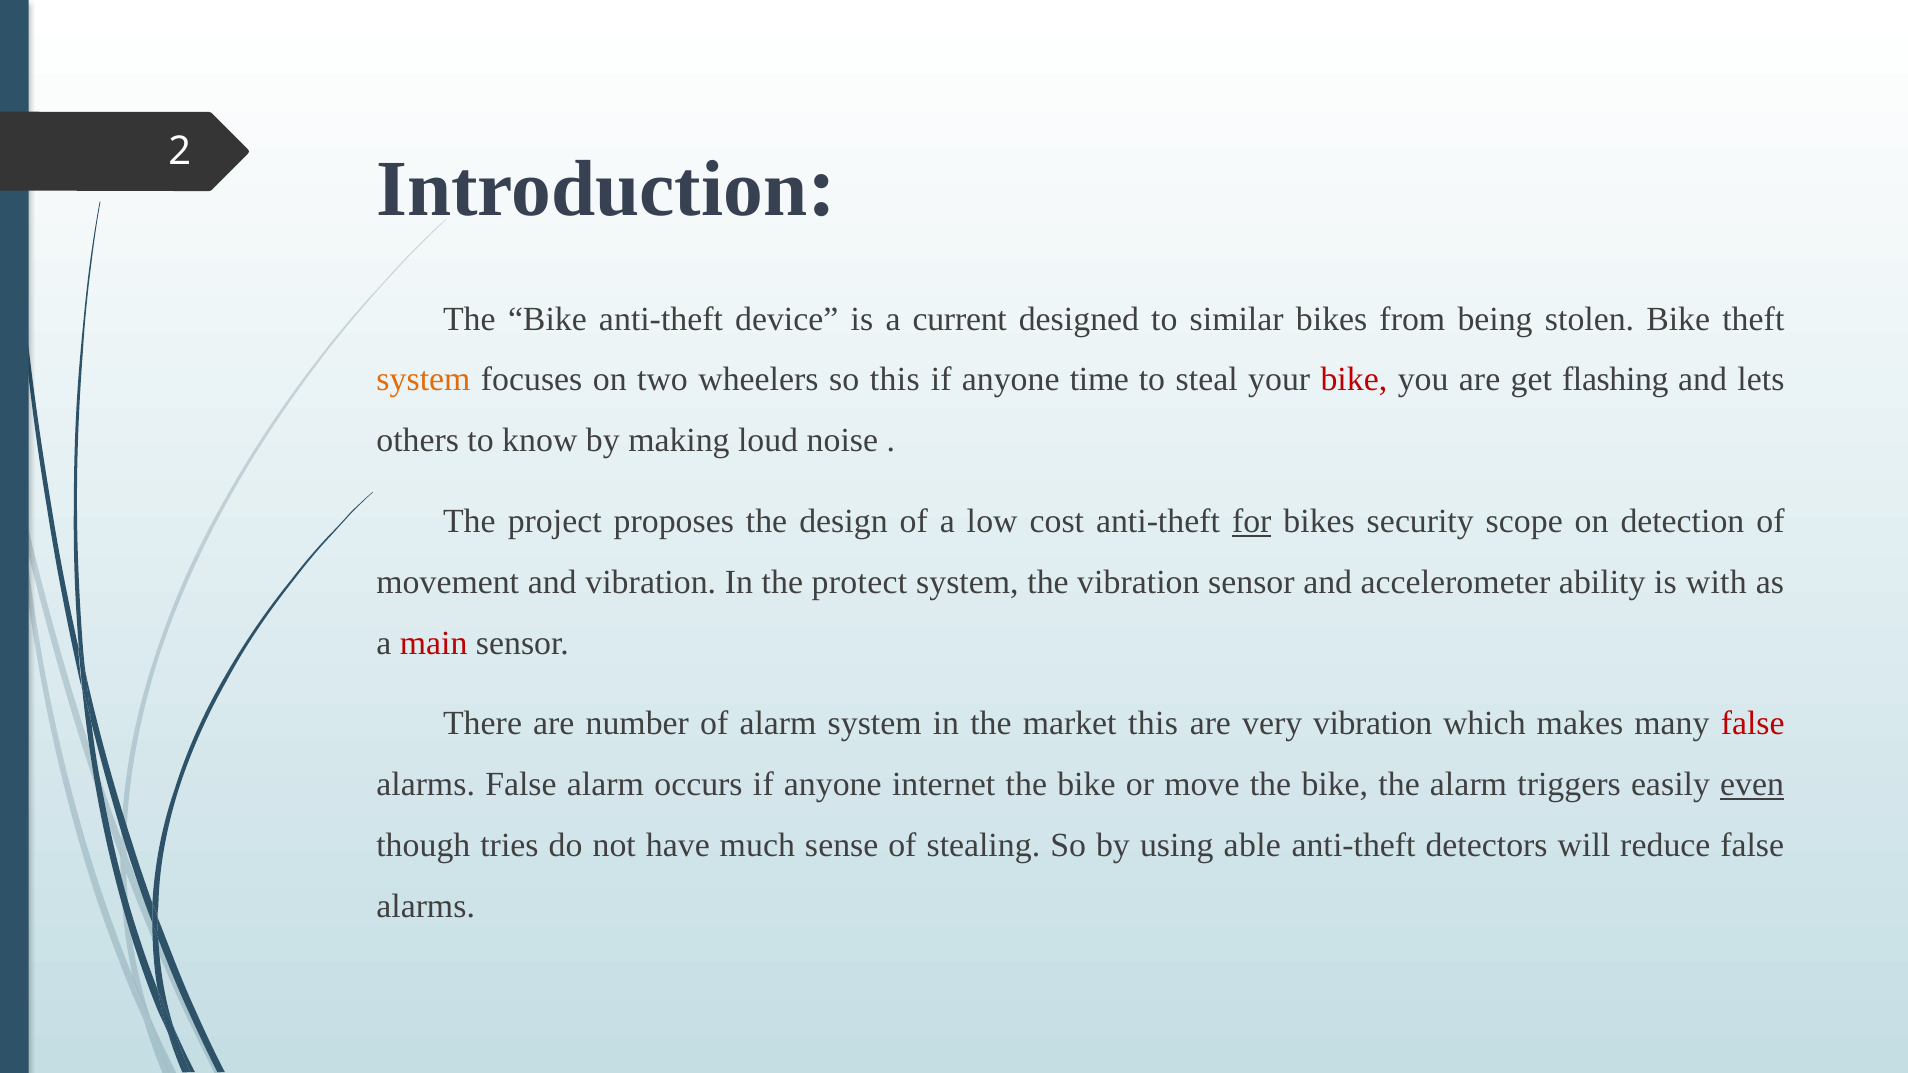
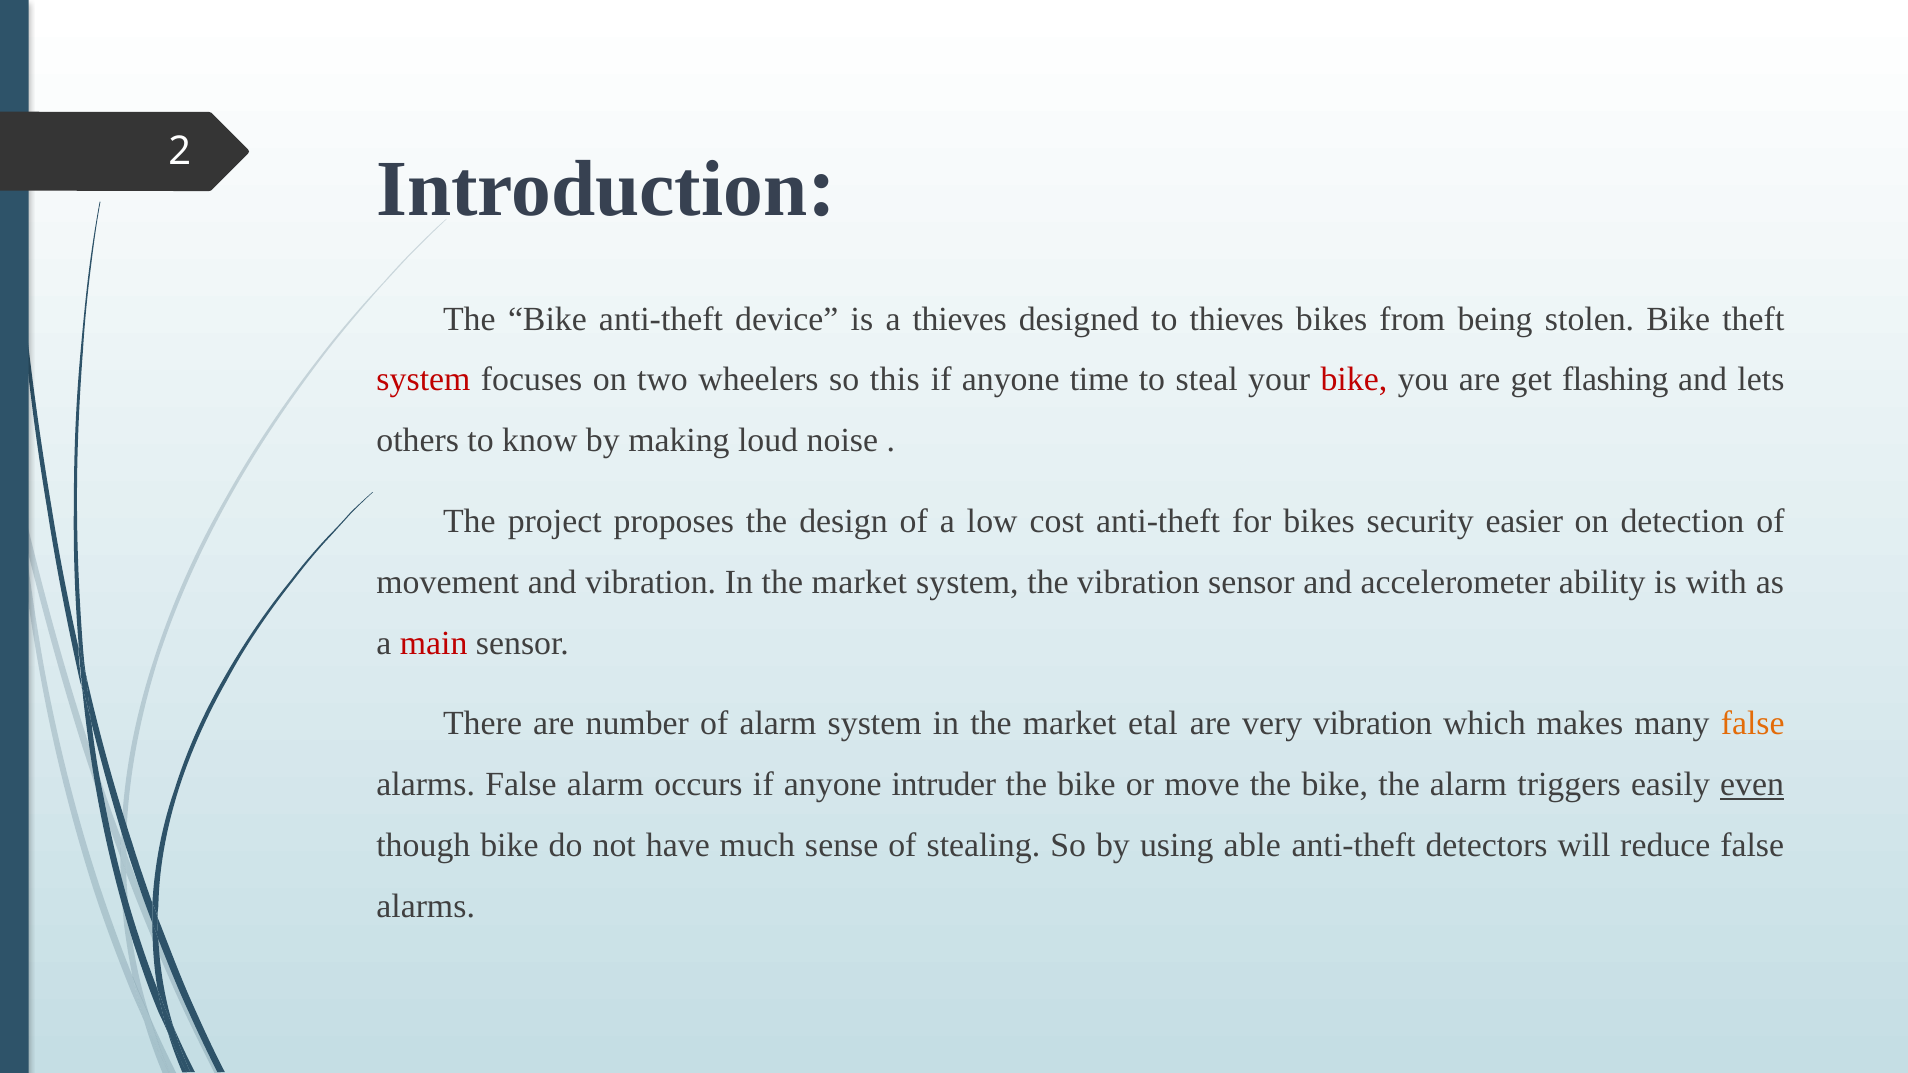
a current: current -> thieves
to similar: similar -> thieves
system at (423, 380) colour: orange -> red
for underline: present -> none
scope: scope -> easier
vibration In the protect: protect -> market
market this: this -> etal
false at (1753, 724) colour: red -> orange
internet: internet -> intruder
though tries: tries -> bike
